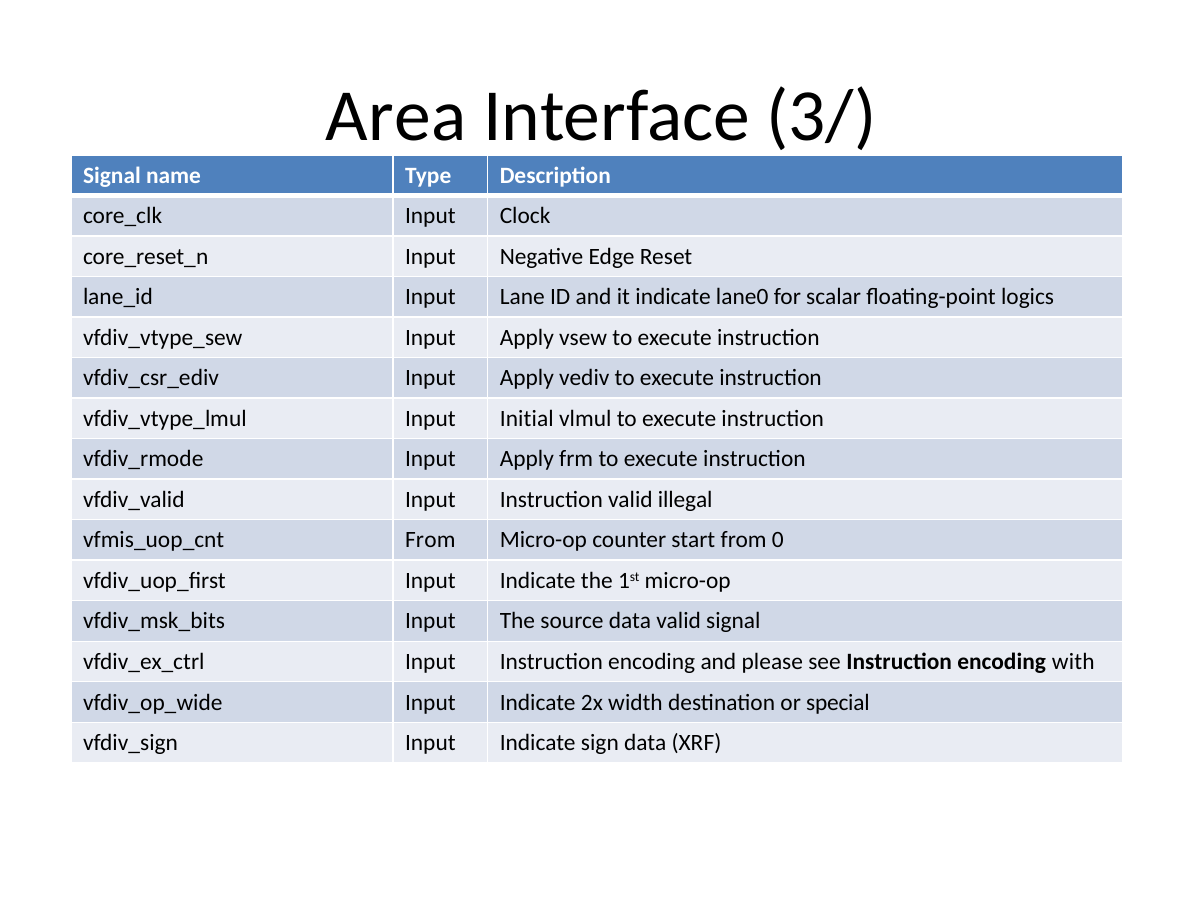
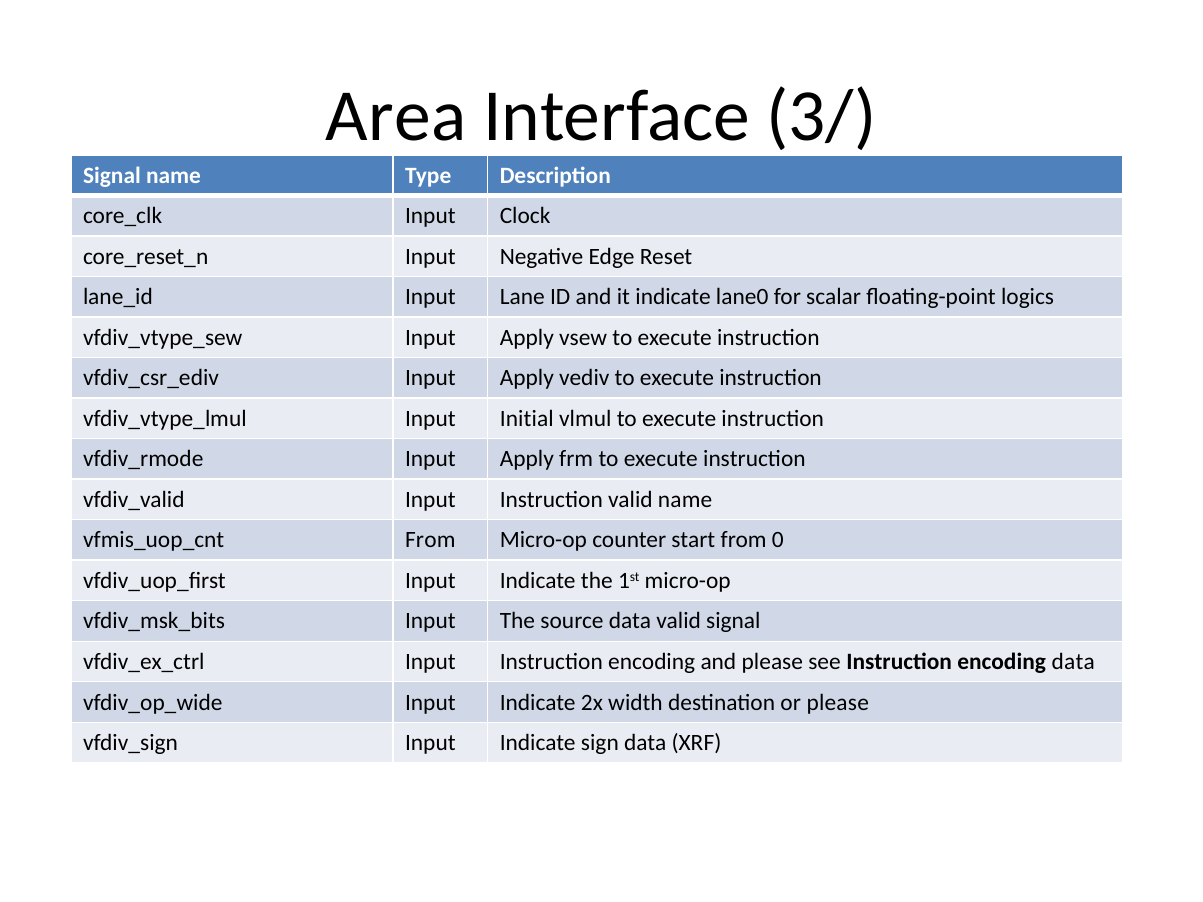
valid illegal: illegal -> name
encoding with: with -> data
or special: special -> please
